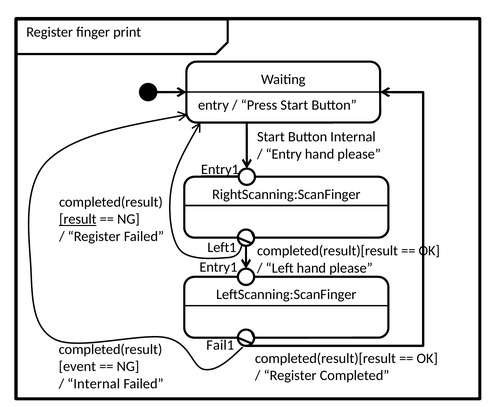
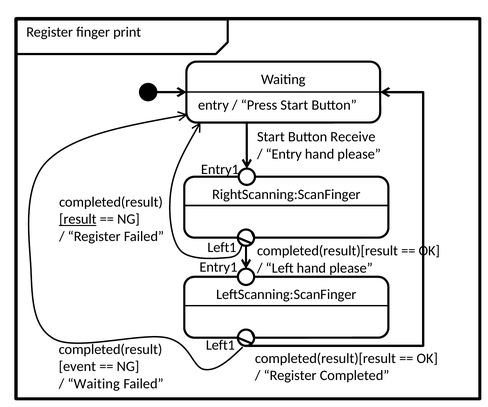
Button Internal: Internal -> Receive
Entry1 at (220, 169) underline: present -> none
Fail1 at (220, 345): Fail1 -> Left1
Internal at (94, 383): Internal -> Waiting
